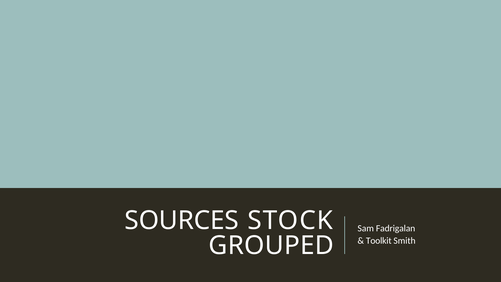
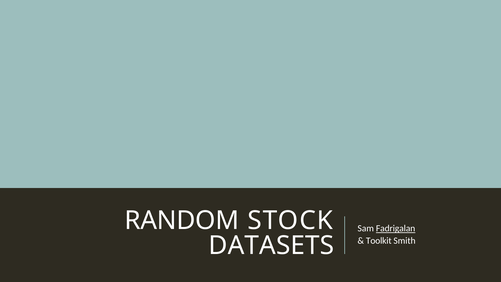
SOURCES: SOURCES -> RANDOM
Fadrigalan underline: none -> present
GROUPED: GROUPED -> DATASETS
